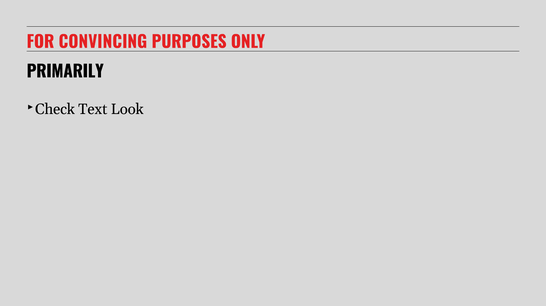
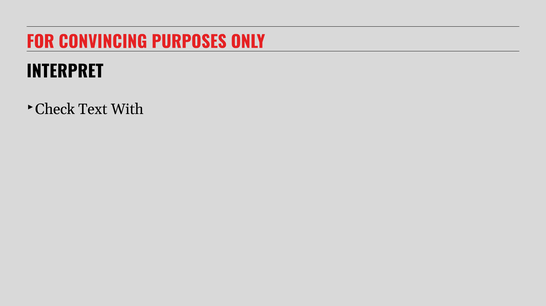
PRIMARILY: PRIMARILY -> INTERPRET
Look: Look -> With
